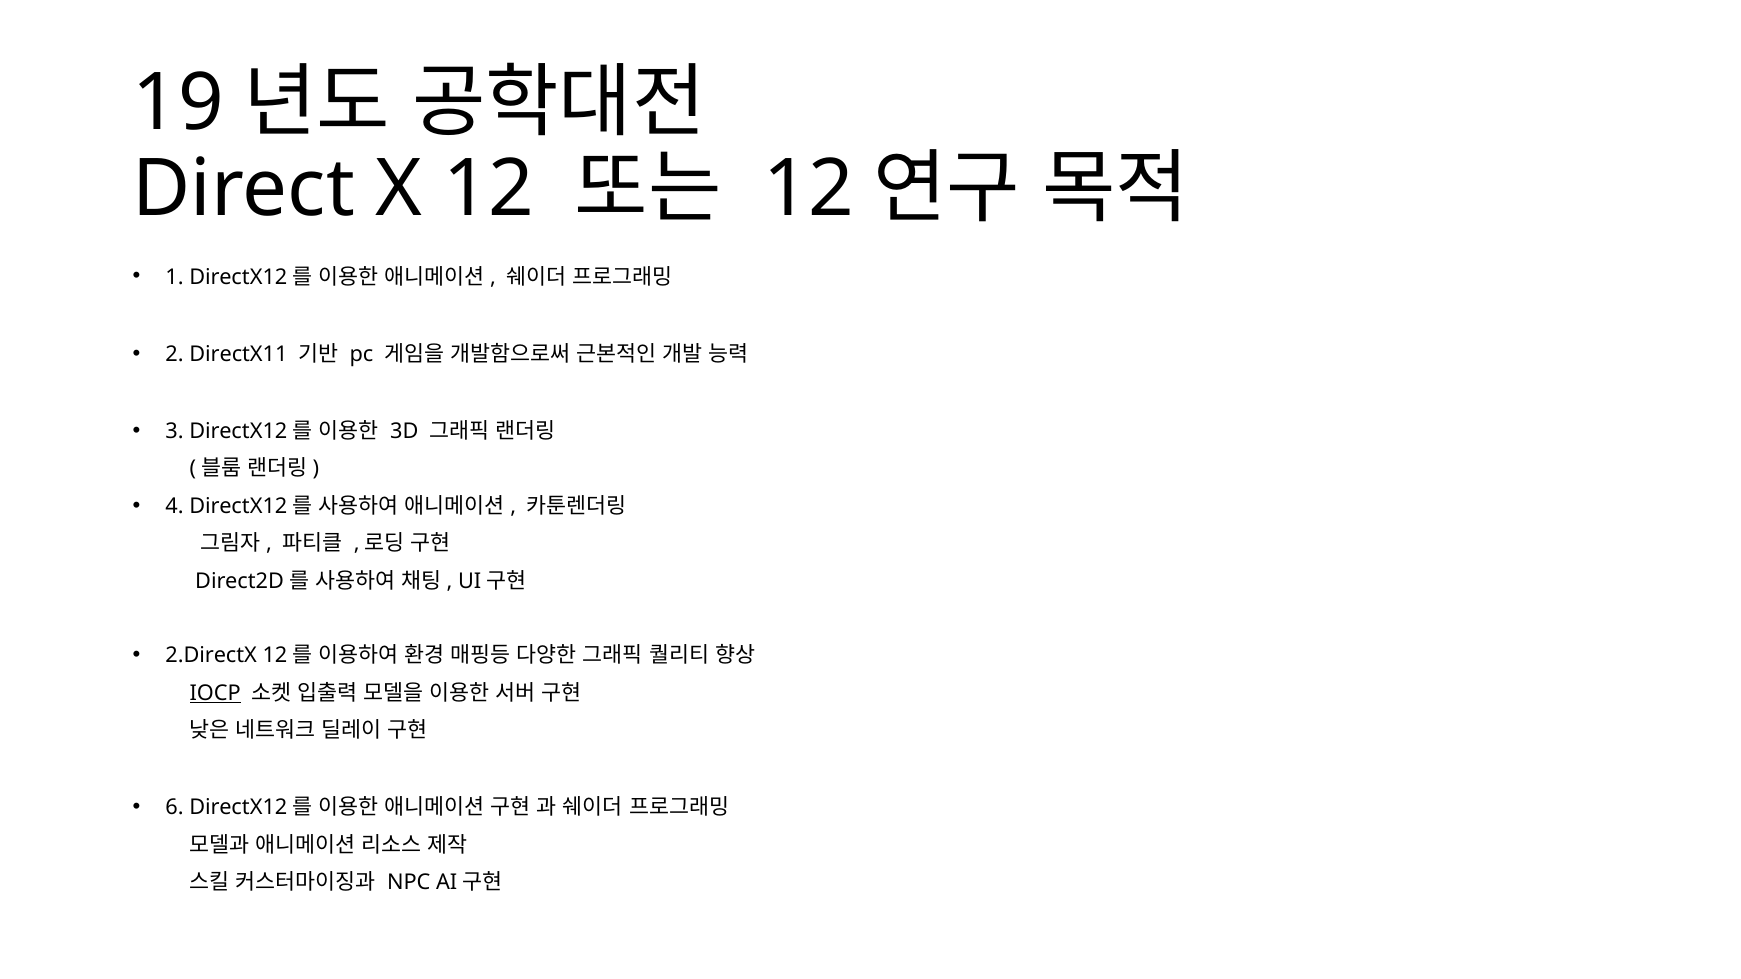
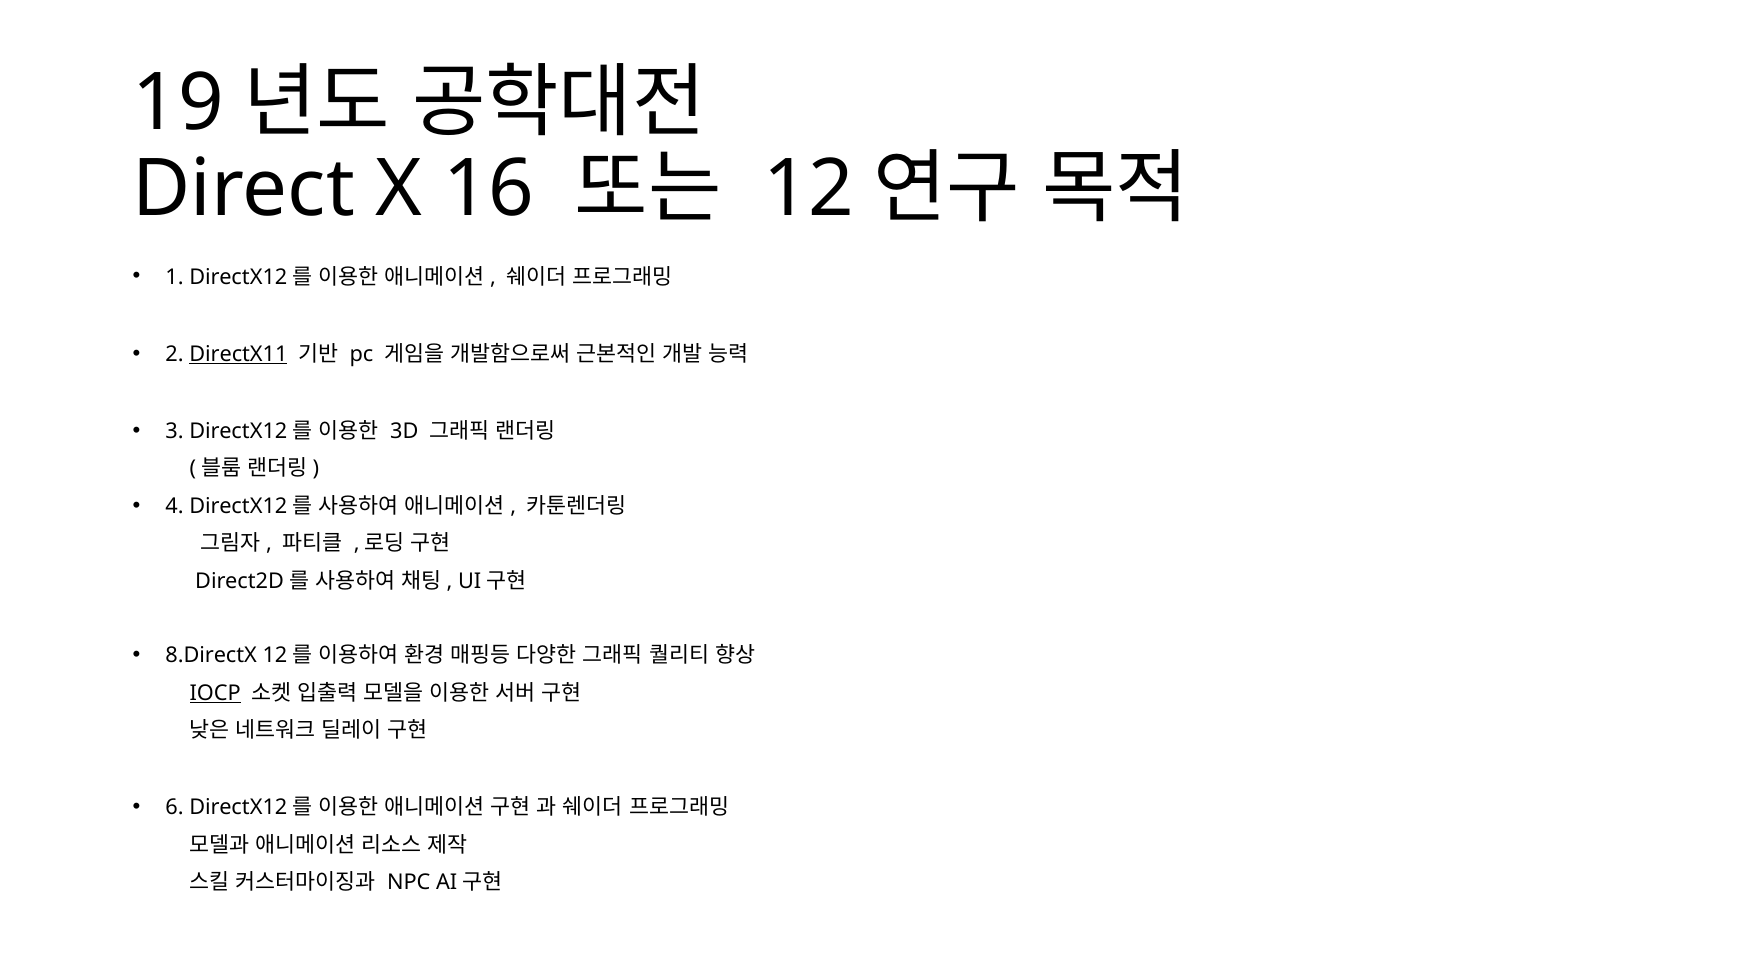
X 12: 12 -> 16
DirectX11 underline: none -> present
2.DirectX: 2.DirectX -> 8.DirectX
